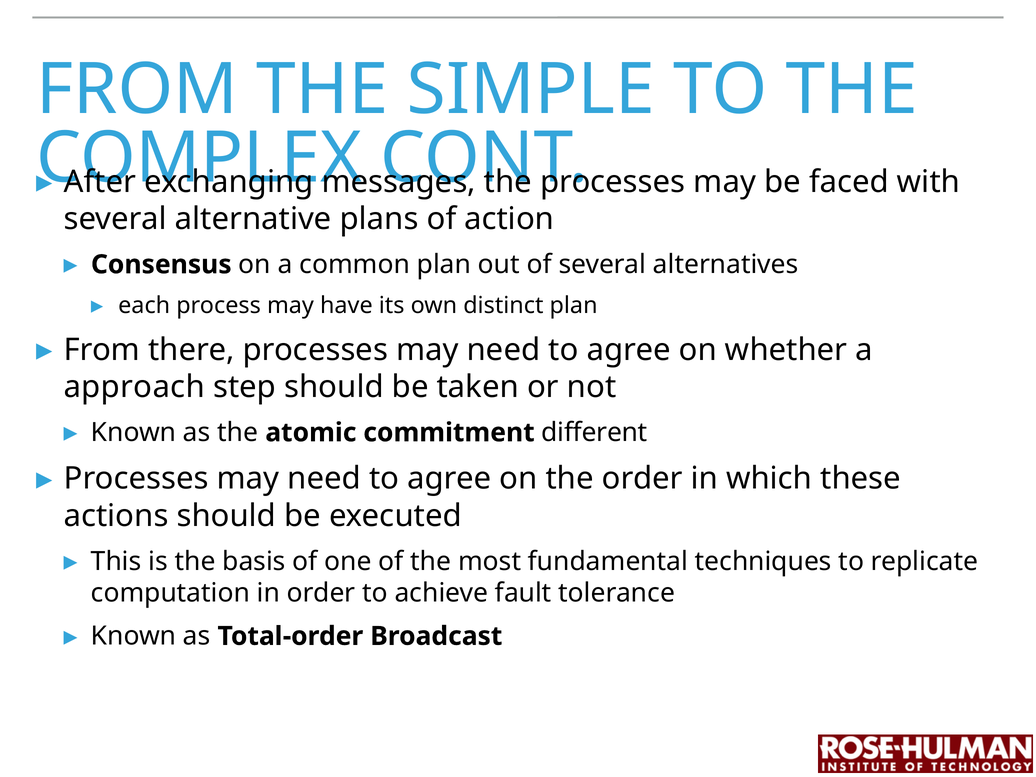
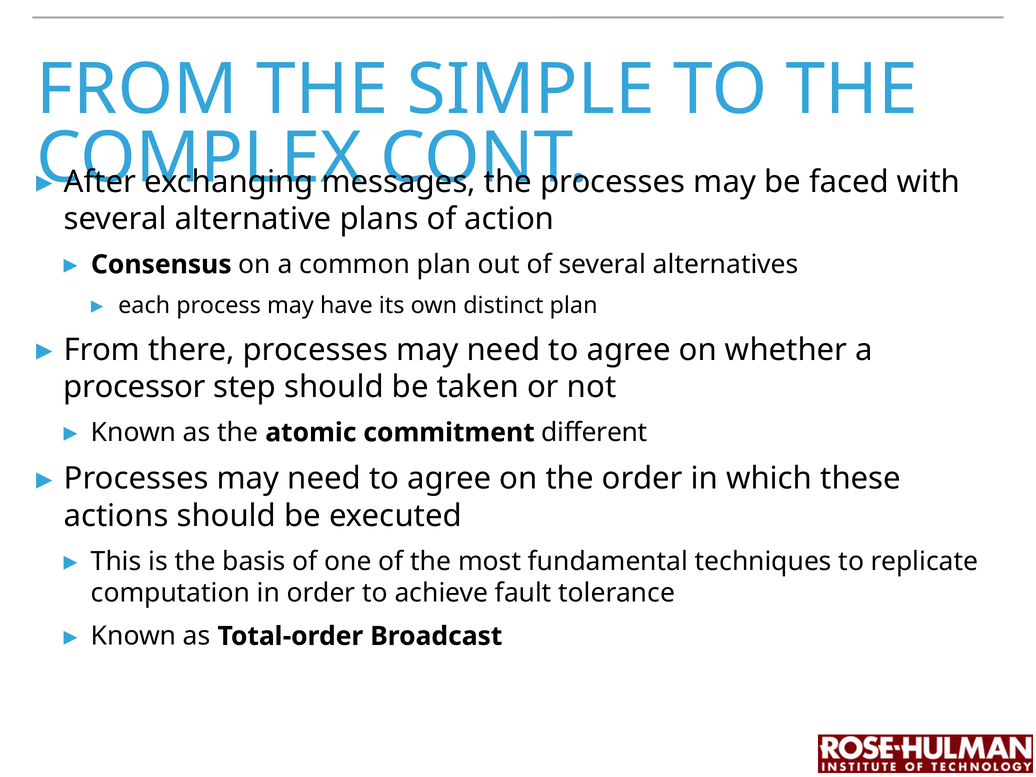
approach: approach -> processor
